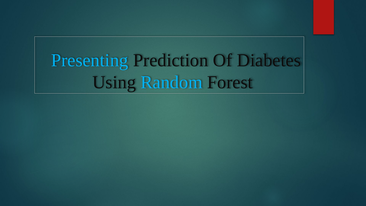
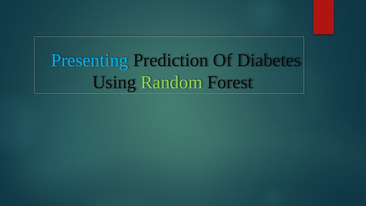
Random colour: light blue -> light green
